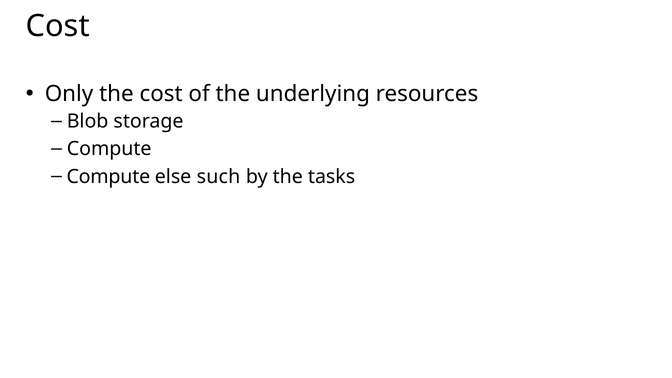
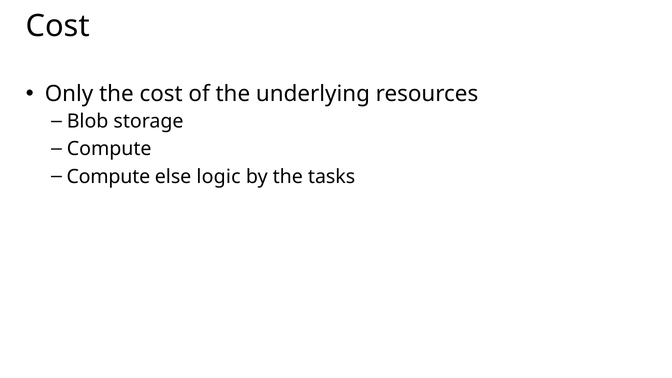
such: such -> logic
